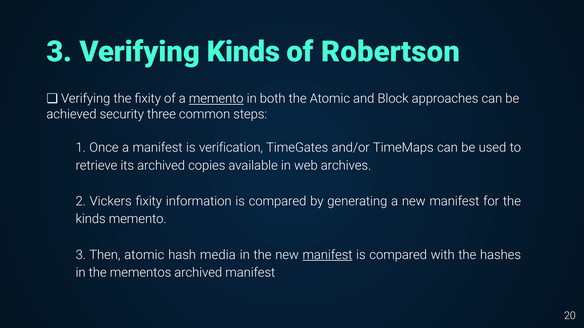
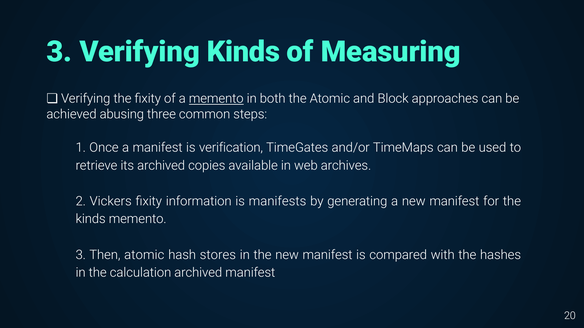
Robertson: Robertson -> Measuring
security: security -> abusing
information is compared: compared -> manifests
media: media -> stores
manifest at (327, 255) underline: present -> none
mementos: mementos -> calculation
